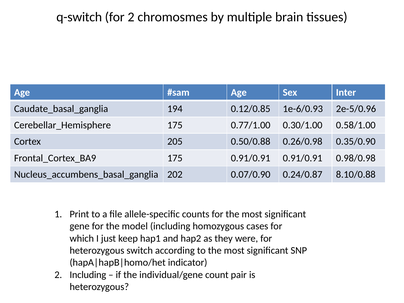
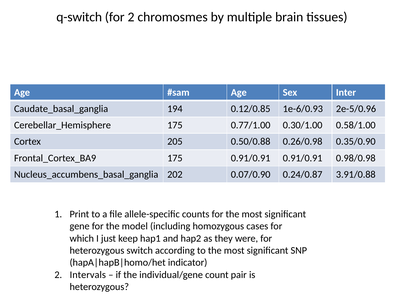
8.10/0.88: 8.10/0.88 -> 3.91/0.88
2 Including: Including -> Intervals
